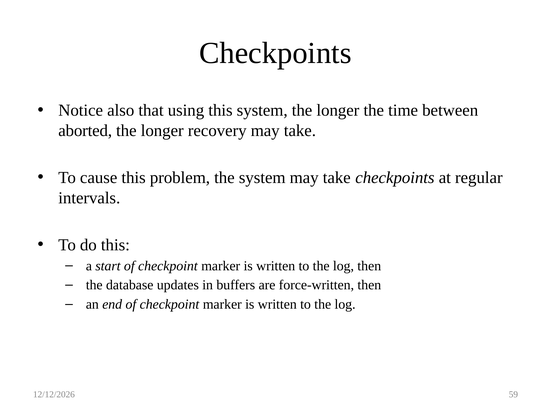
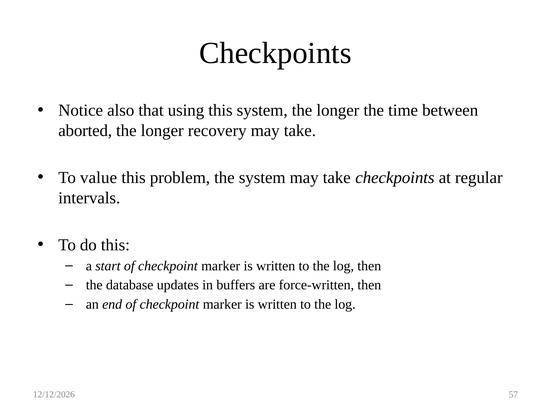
cause: cause -> value
59: 59 -> 57
